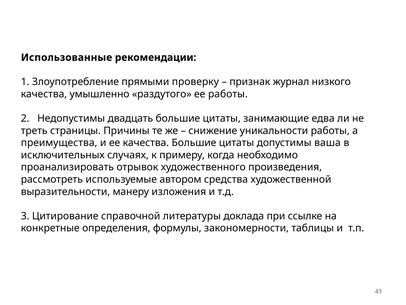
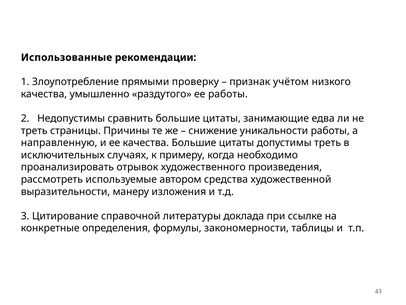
журнал: журнал -> учётом
двадцать: двадцать -> сравнить
преимущества: преимущества -> направленную
допустимы ваша: ваша -> треть
